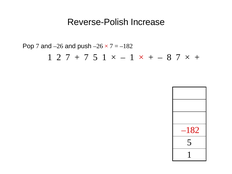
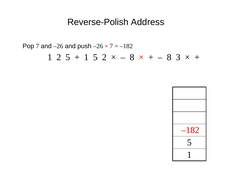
Increase: Increase -> Address
2 7: 7 -> 5
7 at (86, 57): 7 -> 1
1 at (104, 57): 1 -> 2
1 at (132, 57): 1 -> 8
8 7: 7 -> 3
